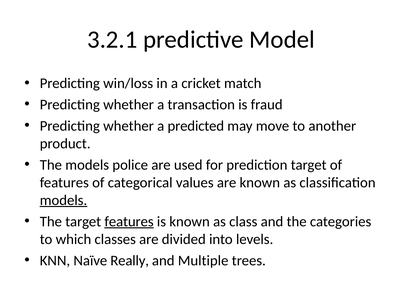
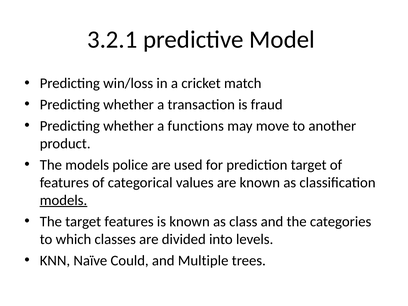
predicted: predicted -> functions
features at (129, 222) underline: present -> none
Really: Really -> Could
